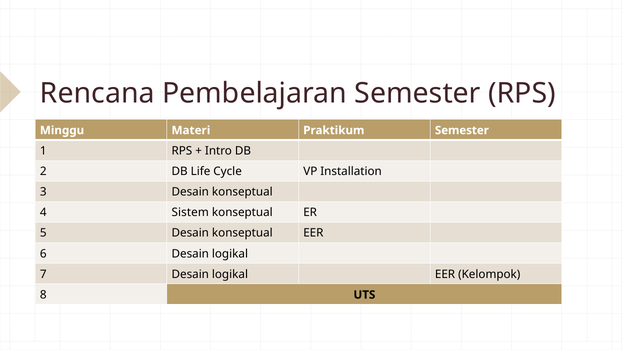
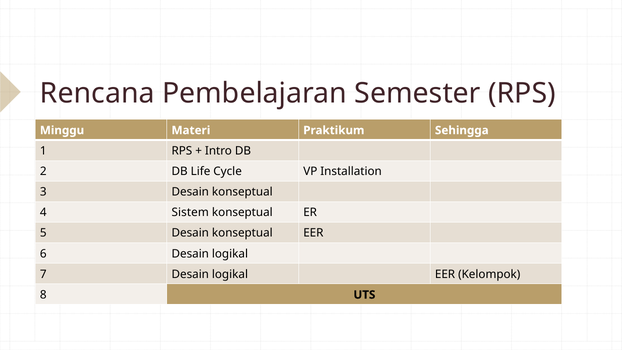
Praktikum Semester: Semester -> Sehingga
